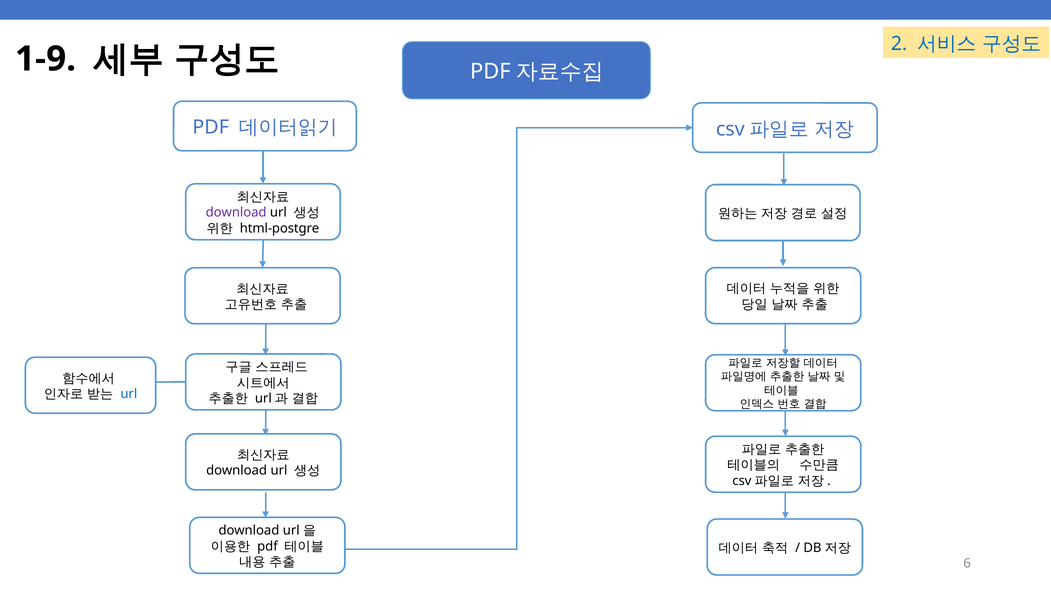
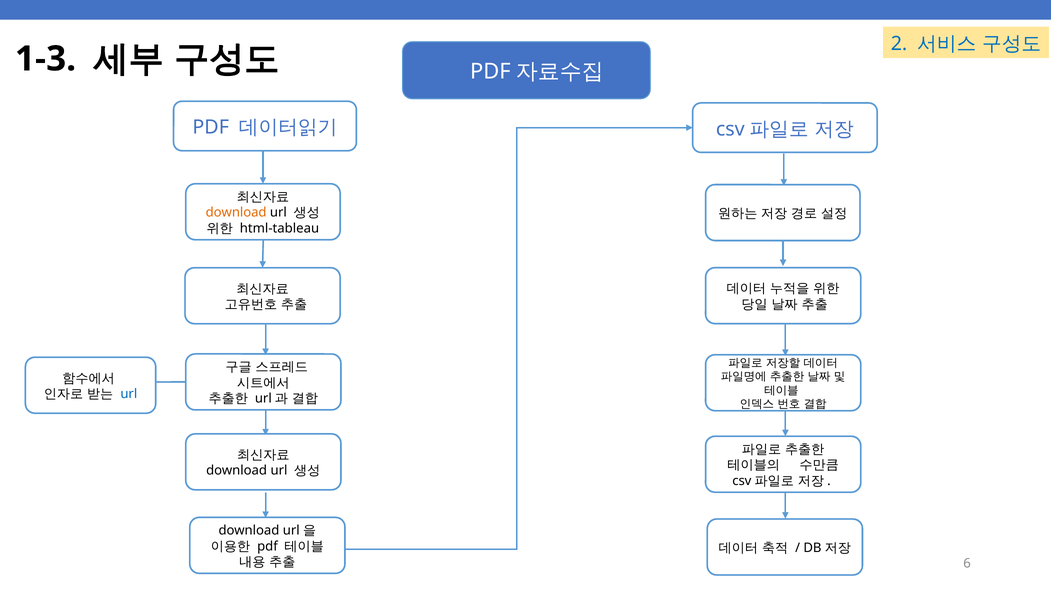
1-9: 1-9 -> 1-3
download at (236, 213) colour: purple -> orange
html-postgre: html-postgre -> html-tableau
